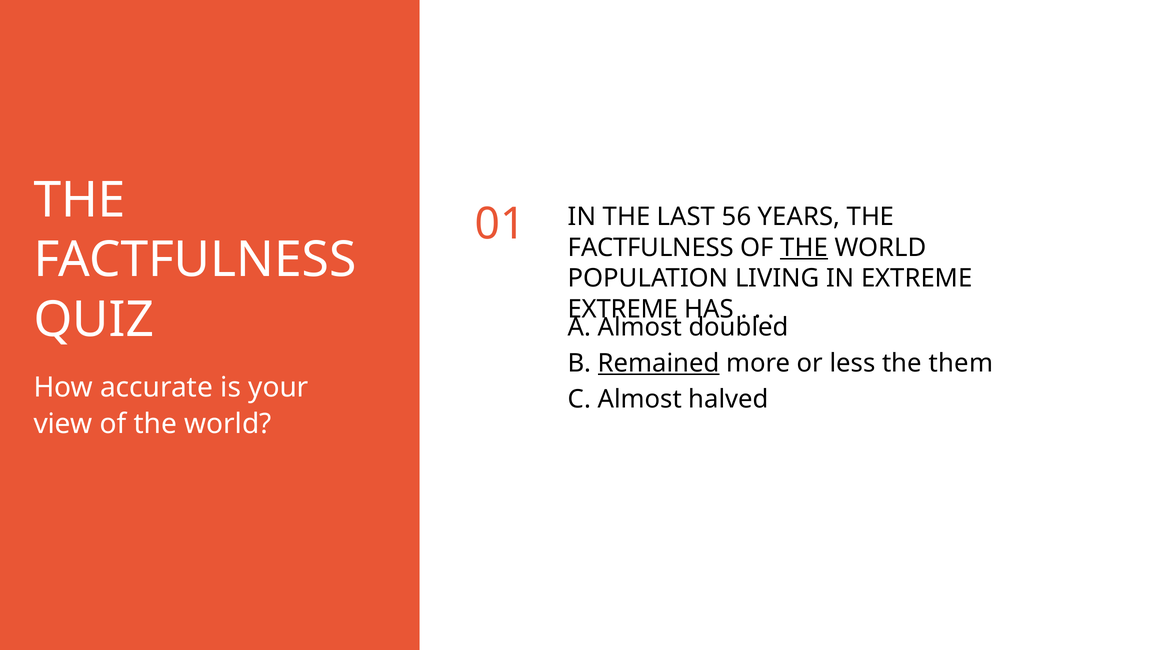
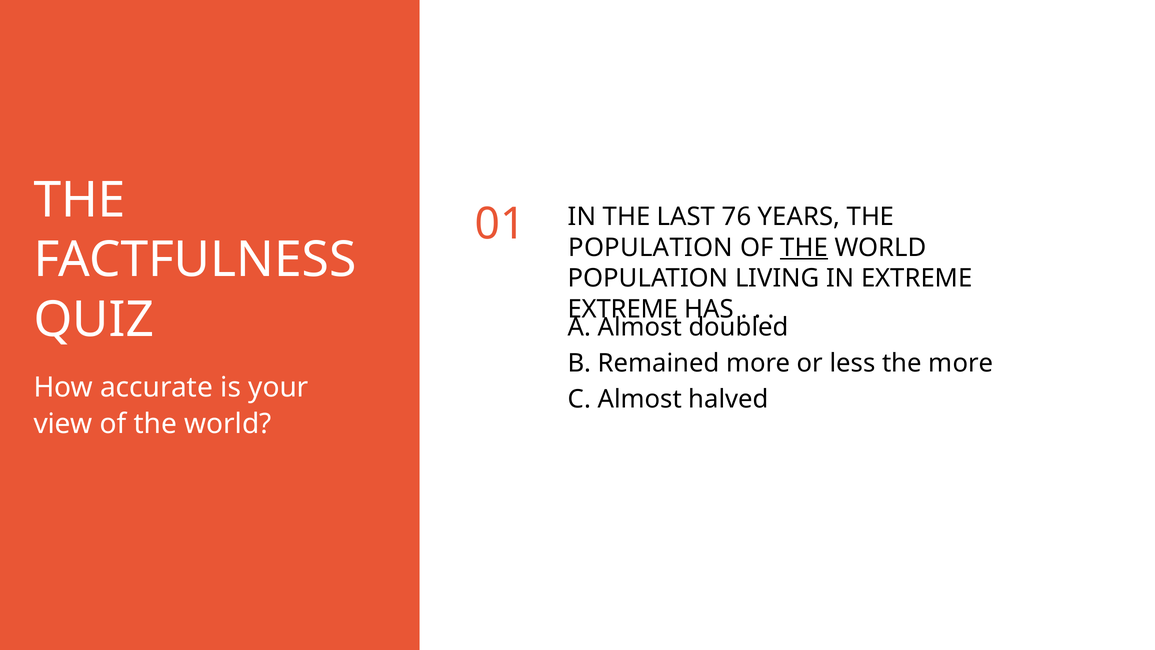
56: 56 -> 76
FACTFULNESS at (651, 248): FACTFULNESS -> POPULATION
Remained underline: present -> none
the them: them -> more
